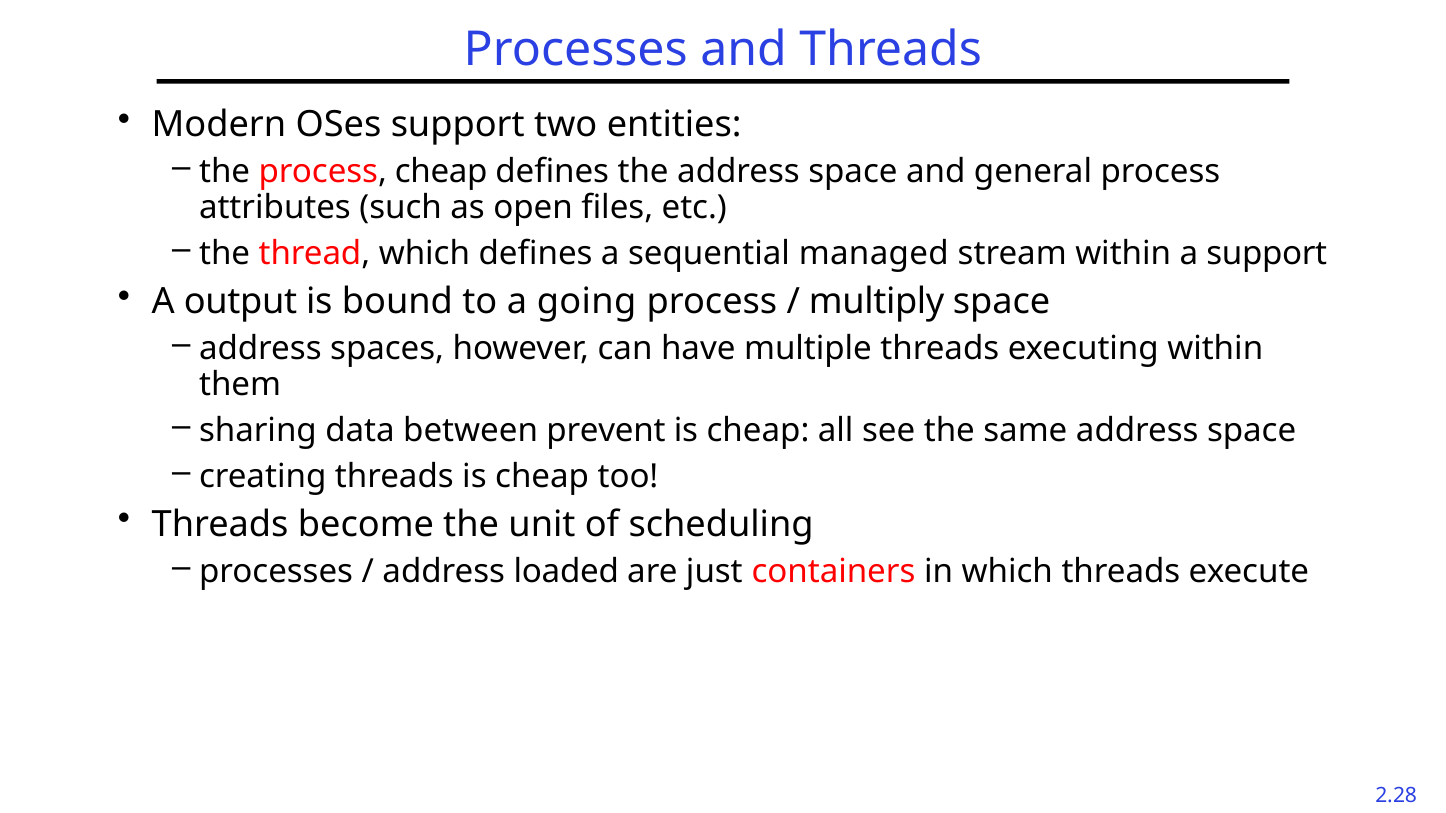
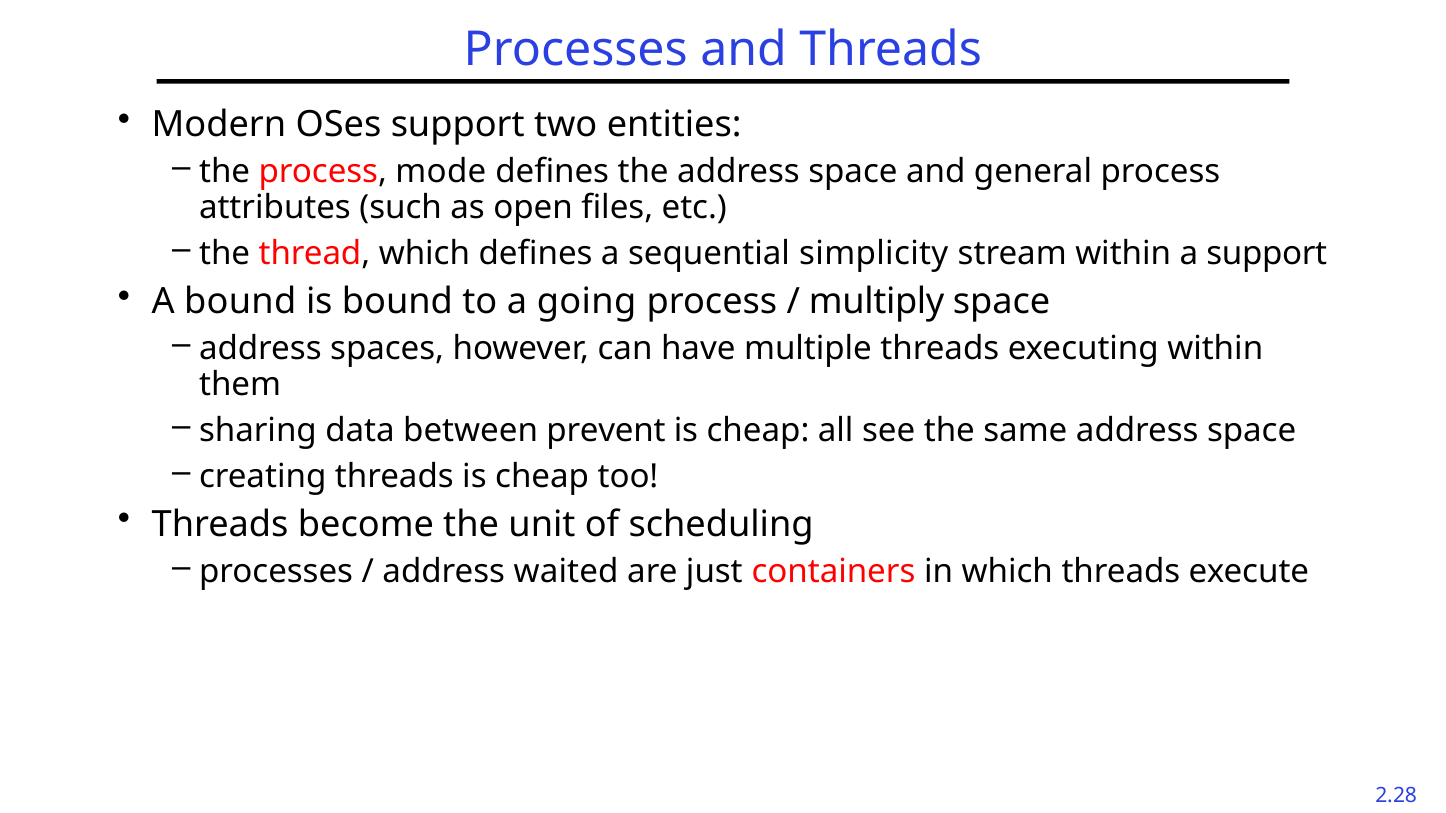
process cheap: cheap -> mode
managed: managed -> simplicity
A output: output -> bound
loaded: loaded -> waited
